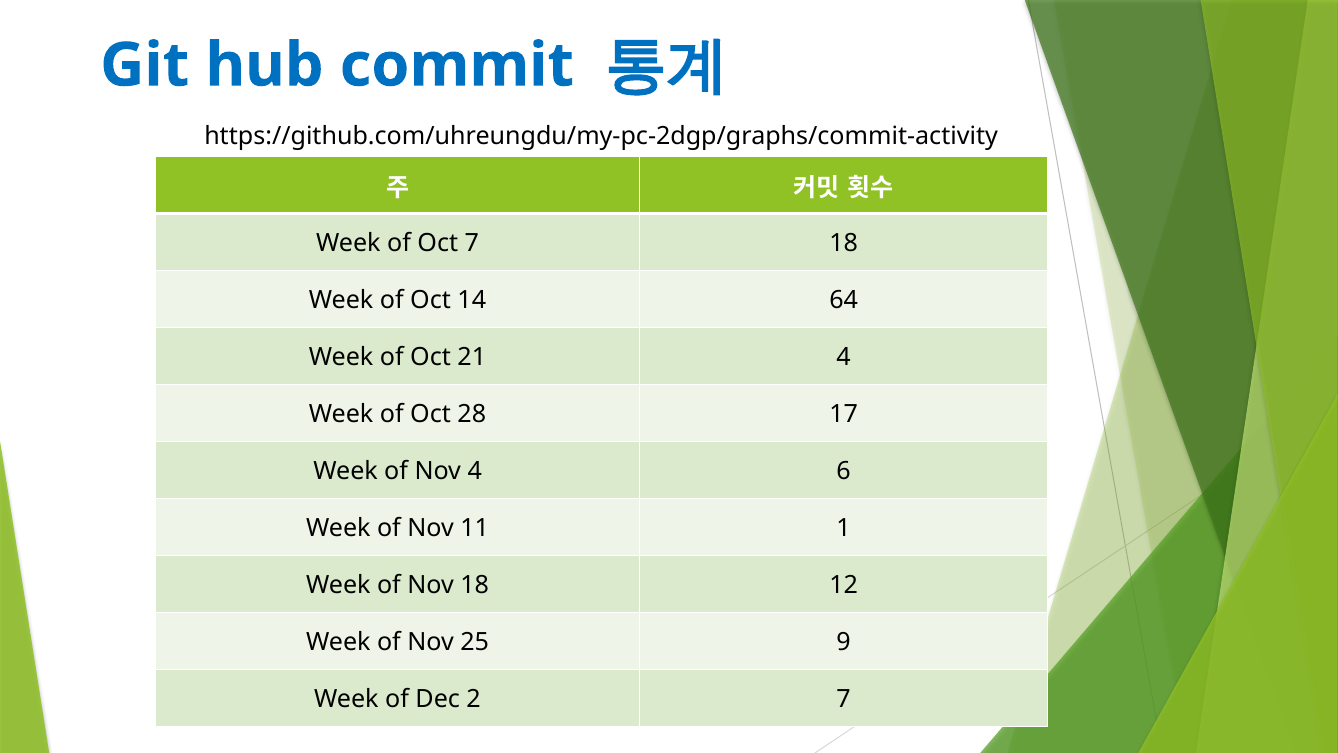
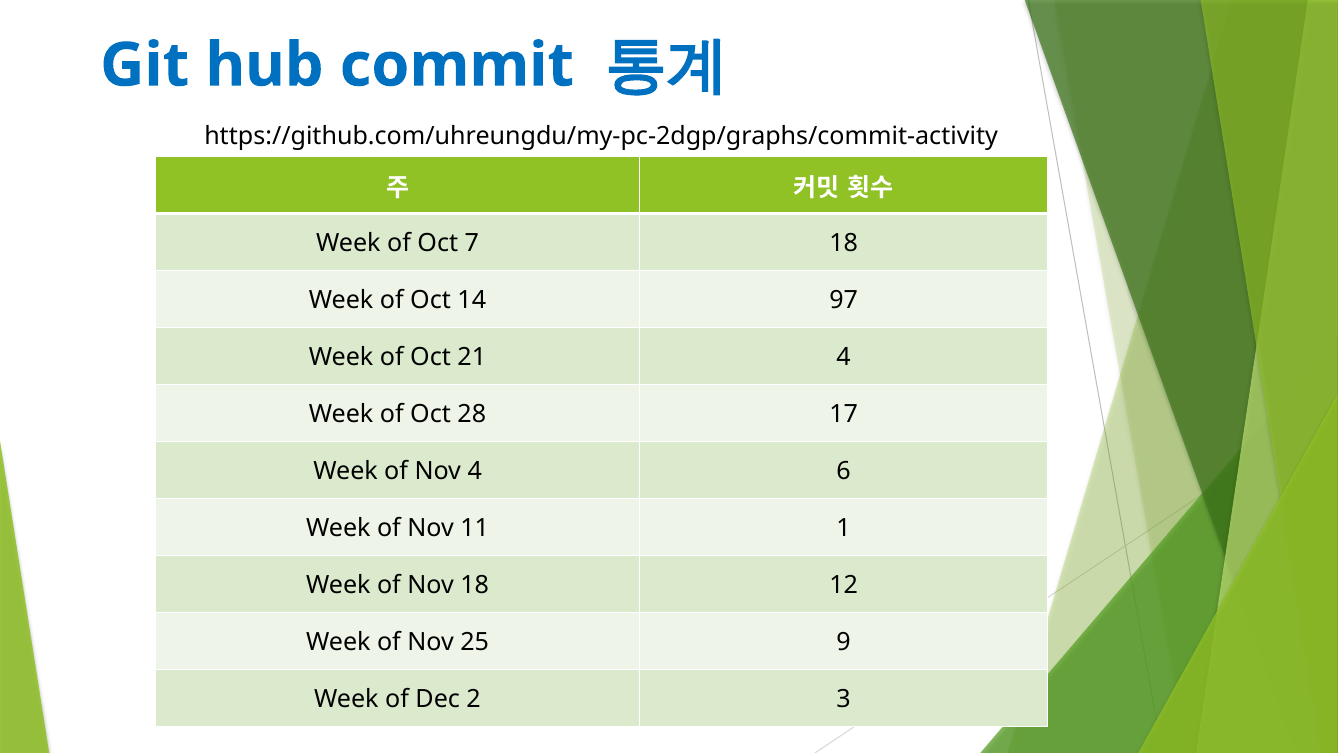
64: 64 -> 97
2 7: 7 -> 3
